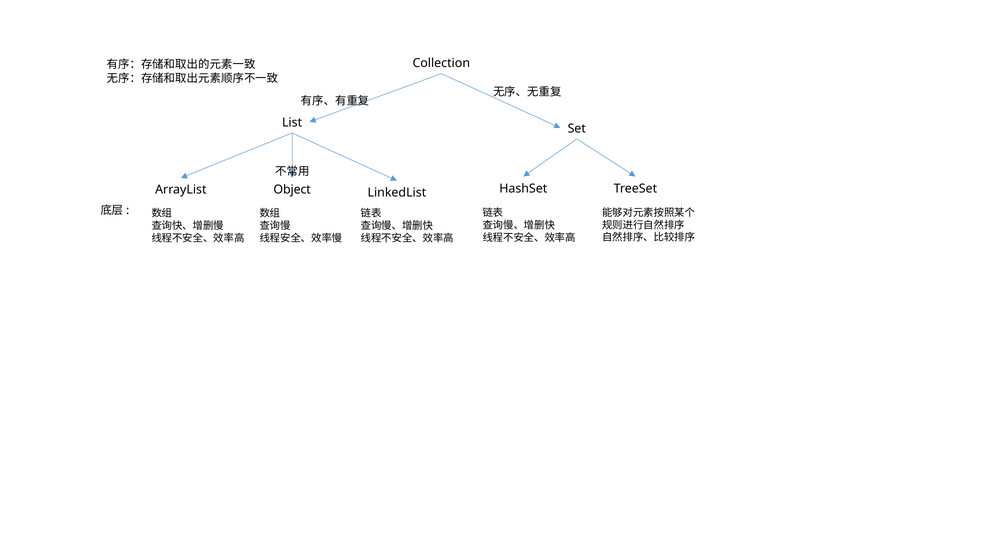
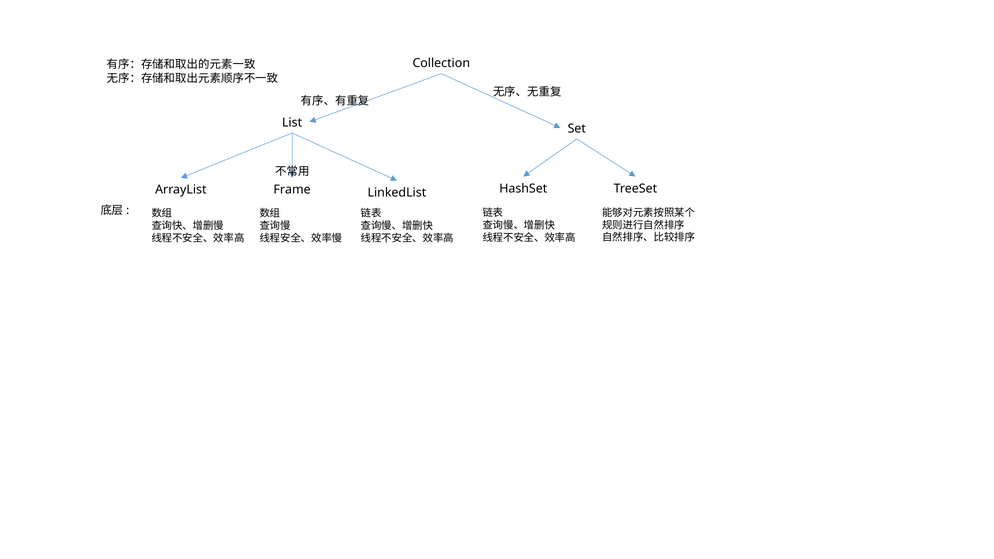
Object: Object -> Frame
